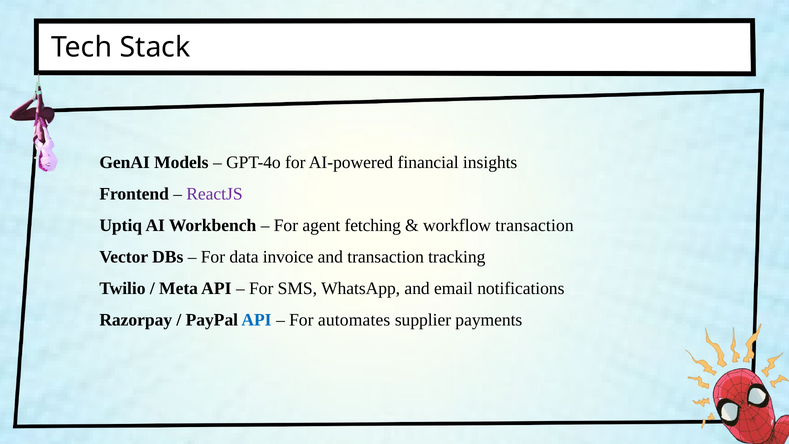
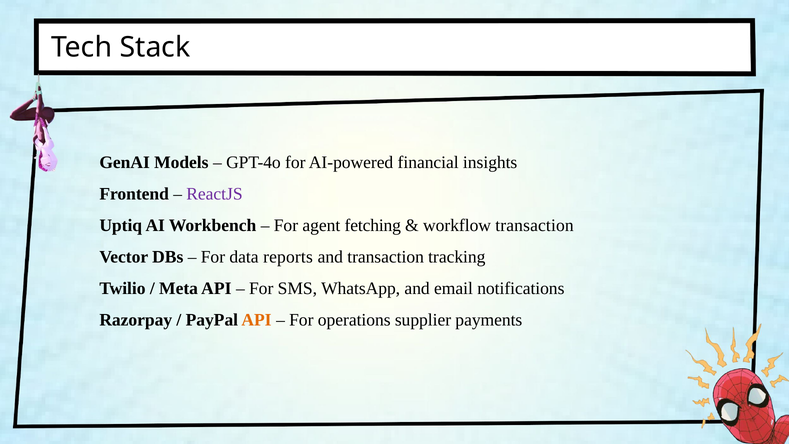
invoice: invoice -> reports
API at (257, 320) colour: blue -> orange
automates: automates -> operations
